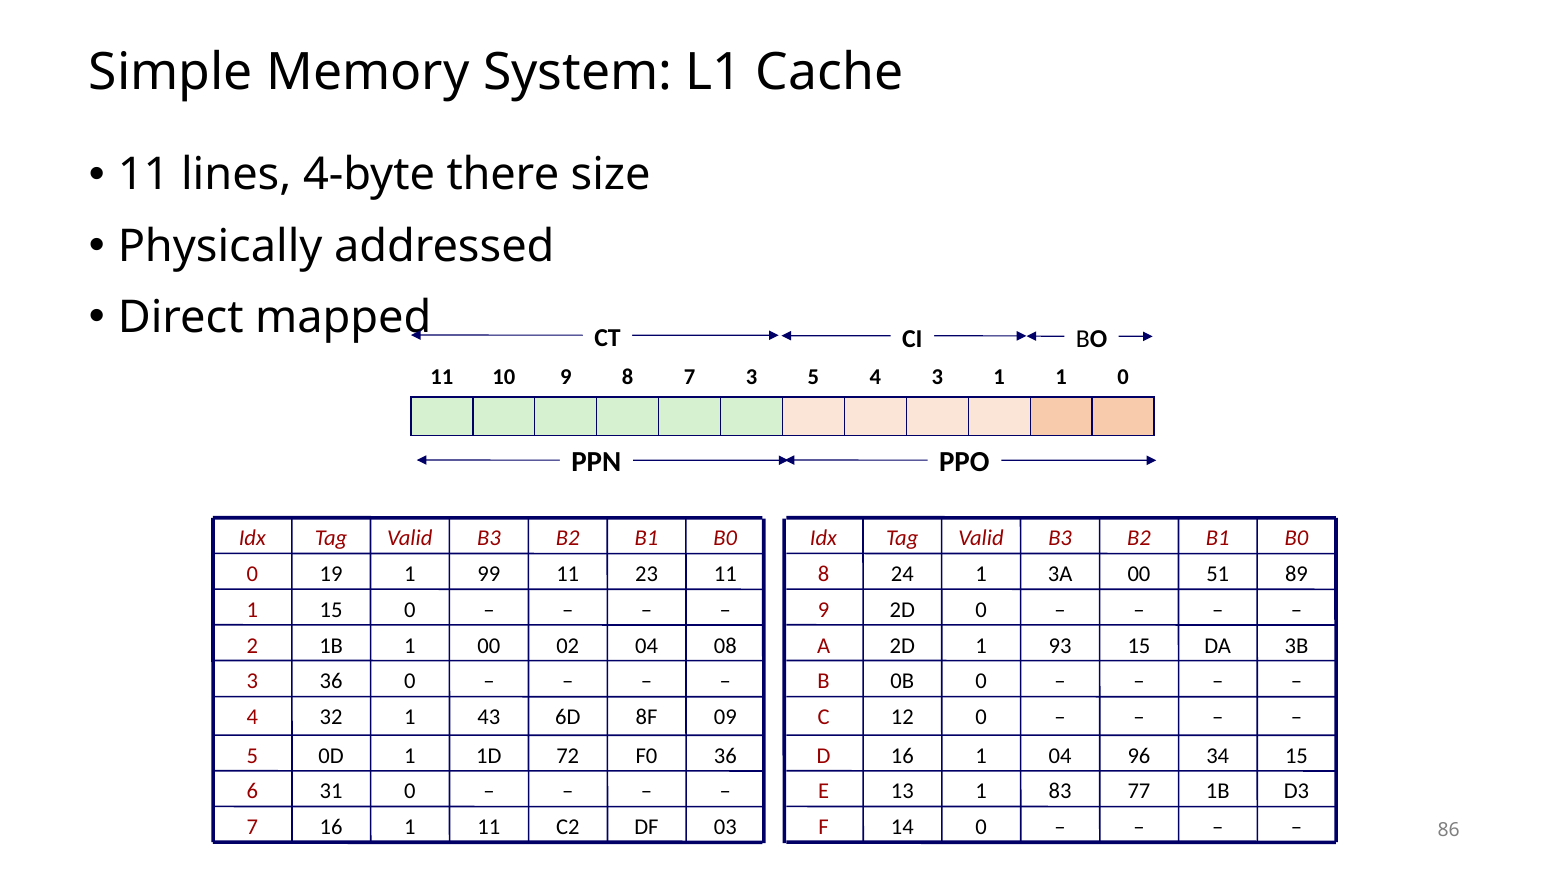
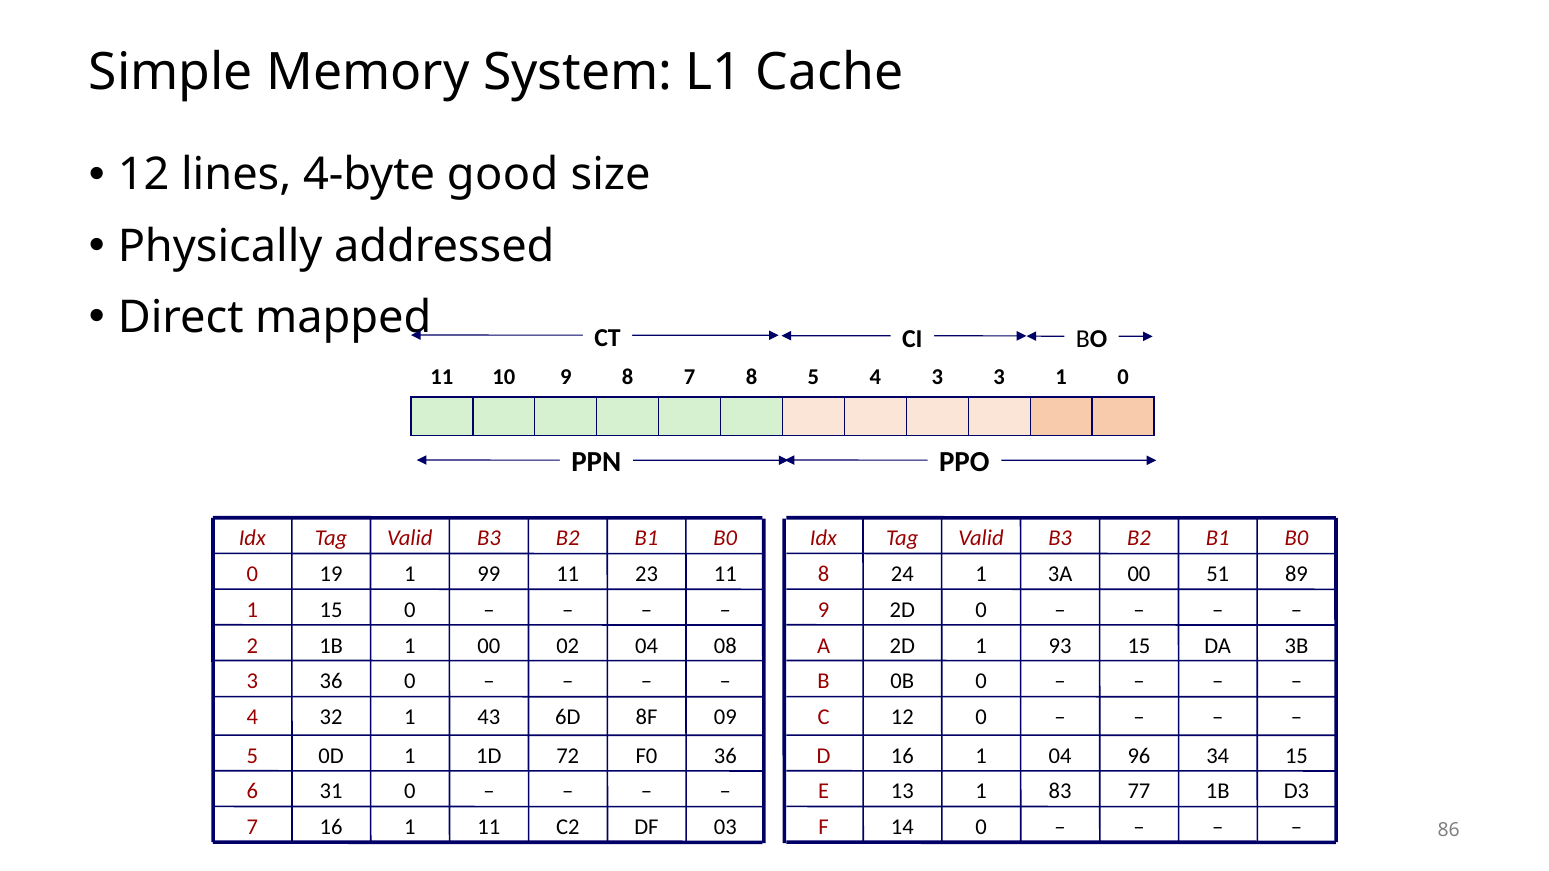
11 at (144, 175): 11 -> 12
there: there -> good
7 3: 3 -> 8
3 1: 1 -> 3
